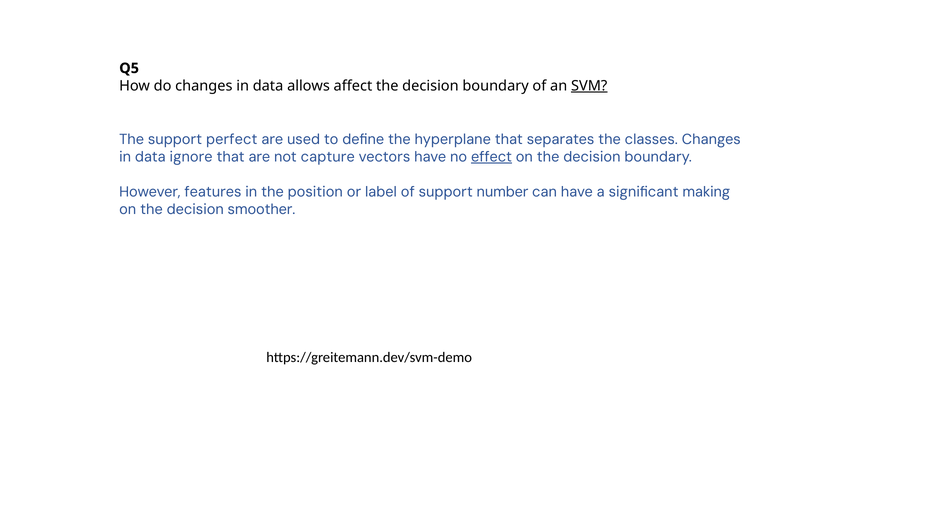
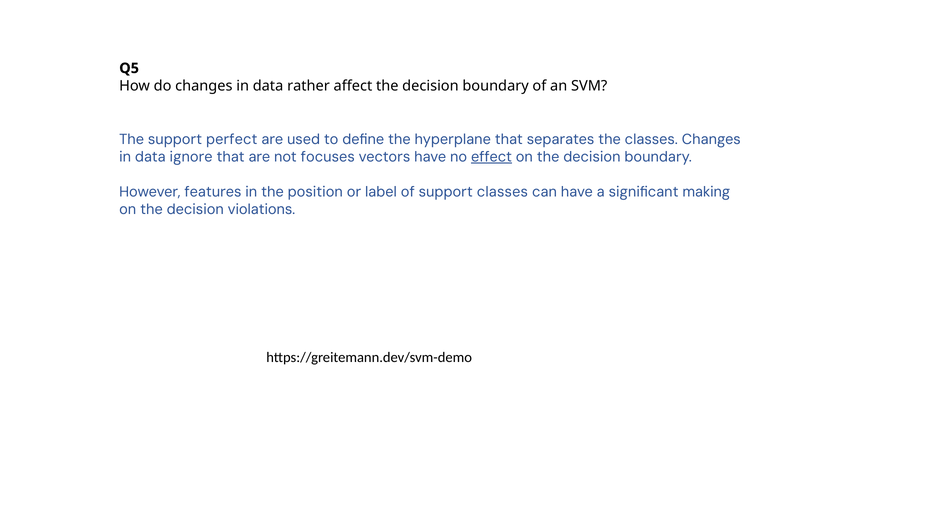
allows: allows -> rather
SVM underline: present -> none
capture: capture -> focuses
support number: number -> classes
smoother: smoother -> violations
